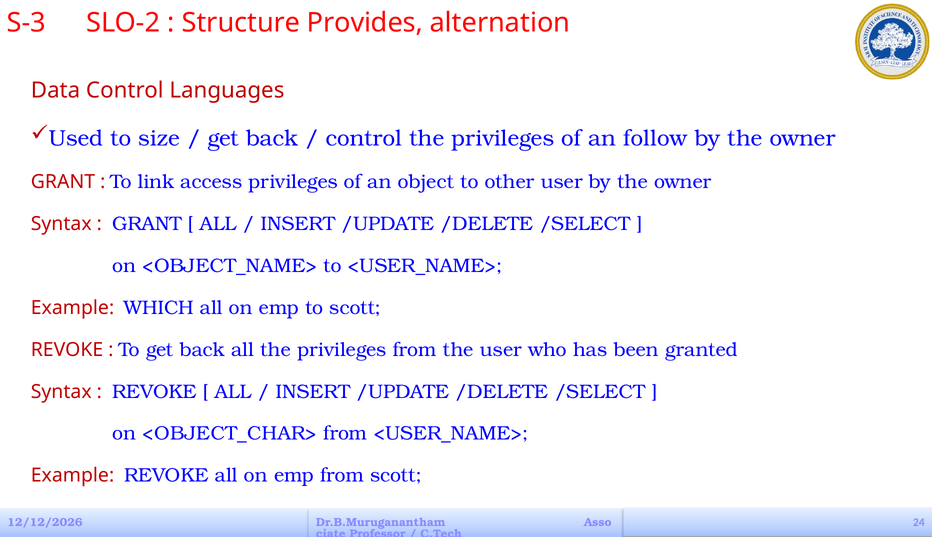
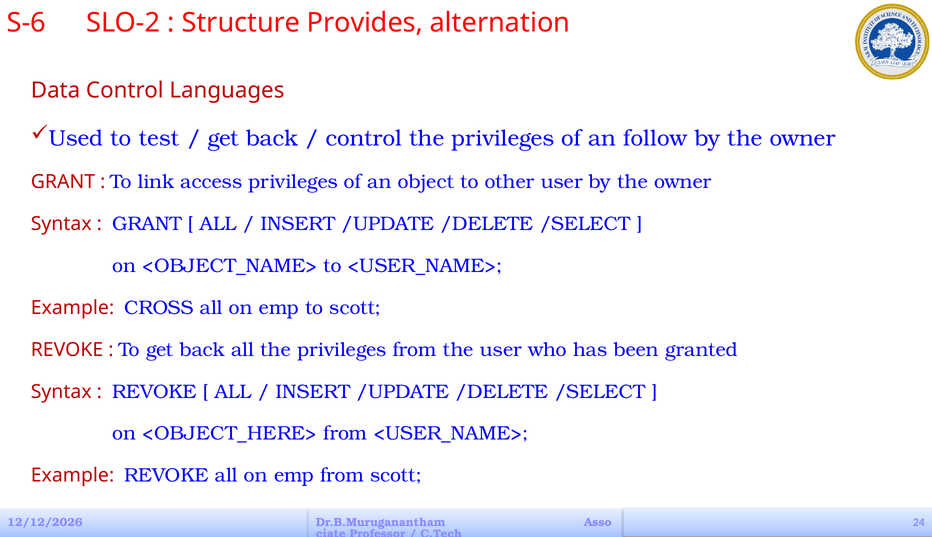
S-3: S-3 -> S-6
size: size -> test
WHICH: WHICH -> CROSS
<OBJECT_CHAR>: <OBJECT_CHAR> -> <OBJECT_HERE>
